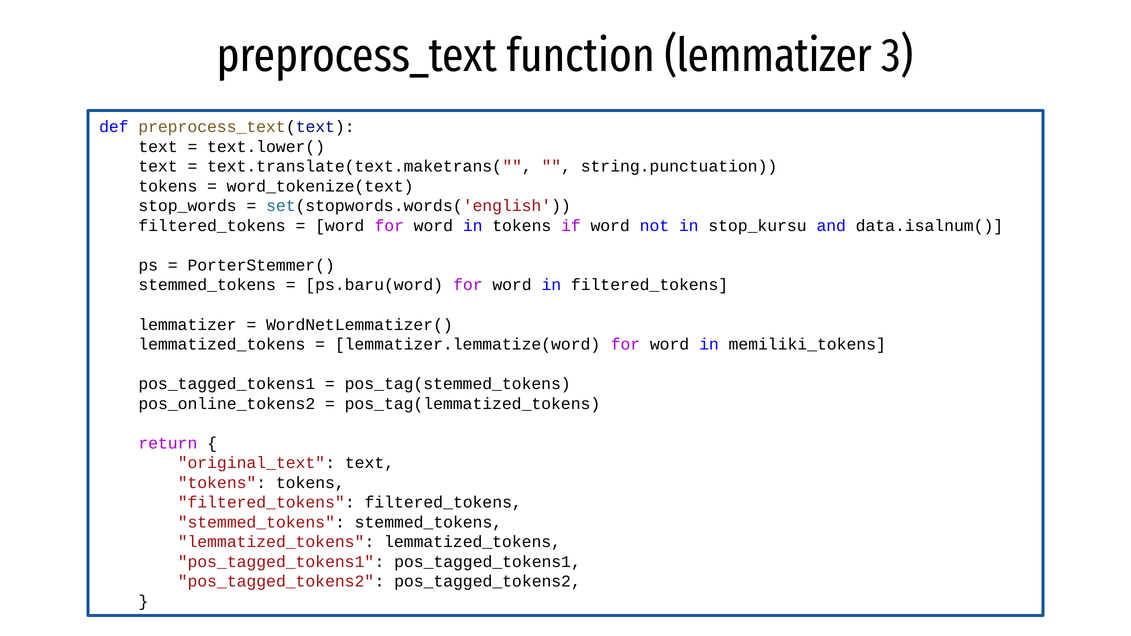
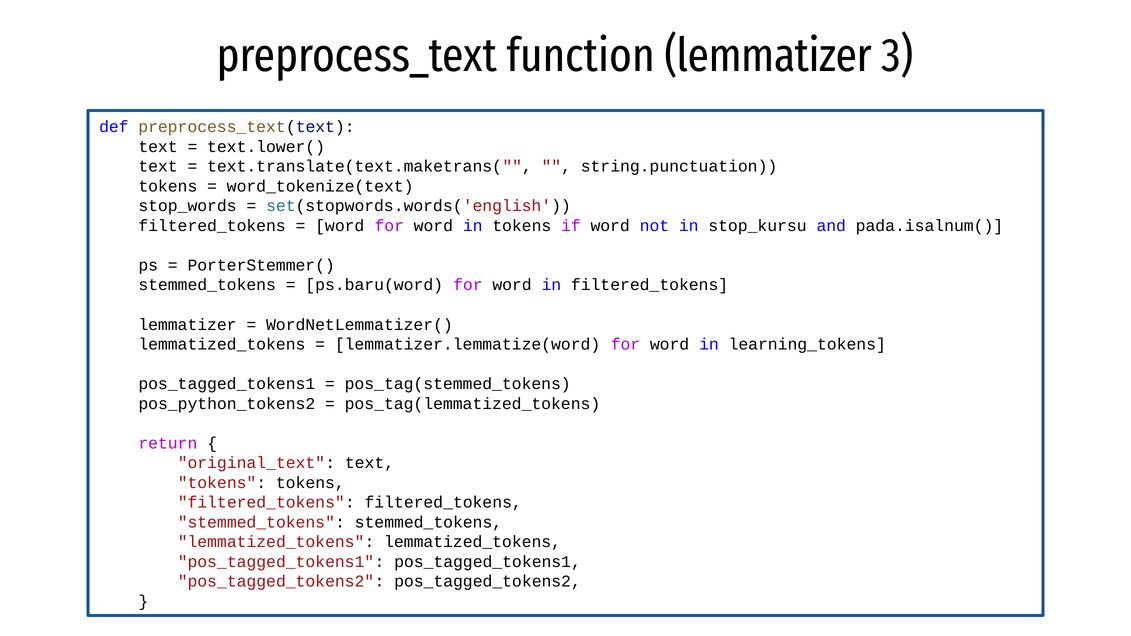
data.isalnum(: data.isalnum( -> pada.isalnum(
memiliki_tokens: memiliki_tokens -> learning_tokens
pos_online_tokens2: pos_online_tokens2 -> pos_python_tokens2
